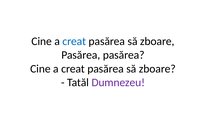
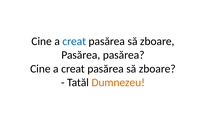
Dumnezeu colour: purple -> orange
